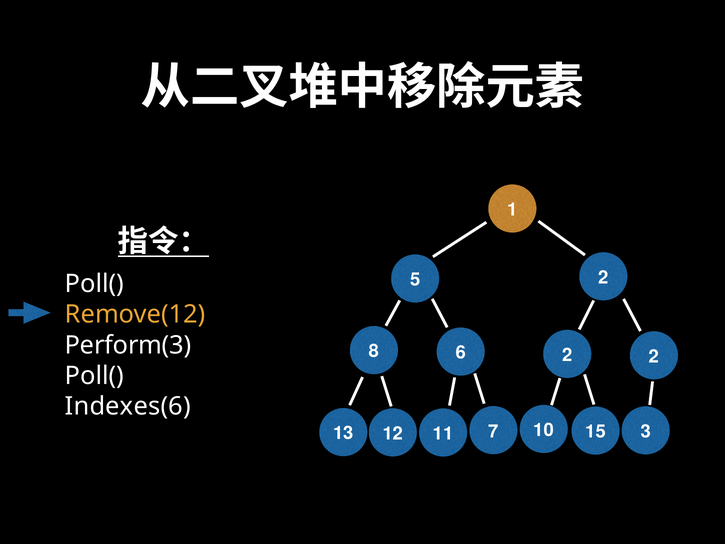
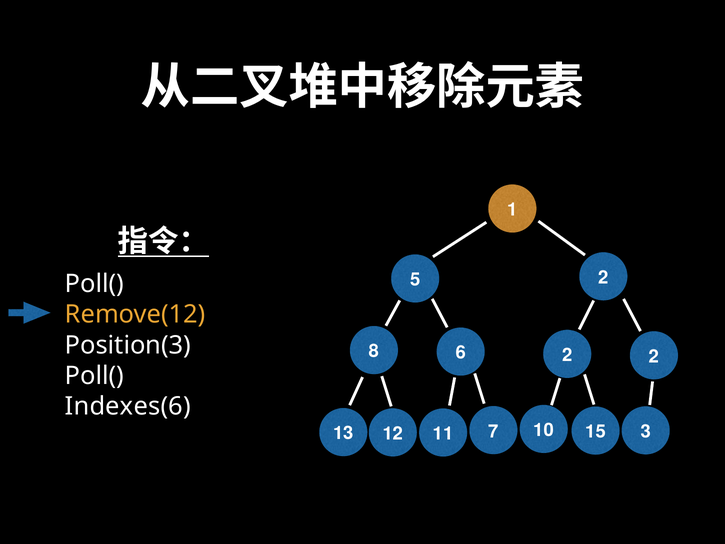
Perform(3: Perform(3 -> Position(3
